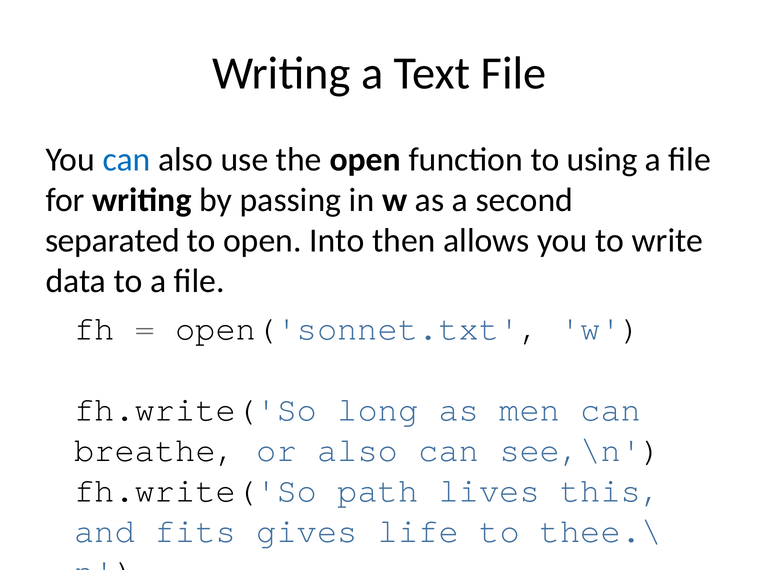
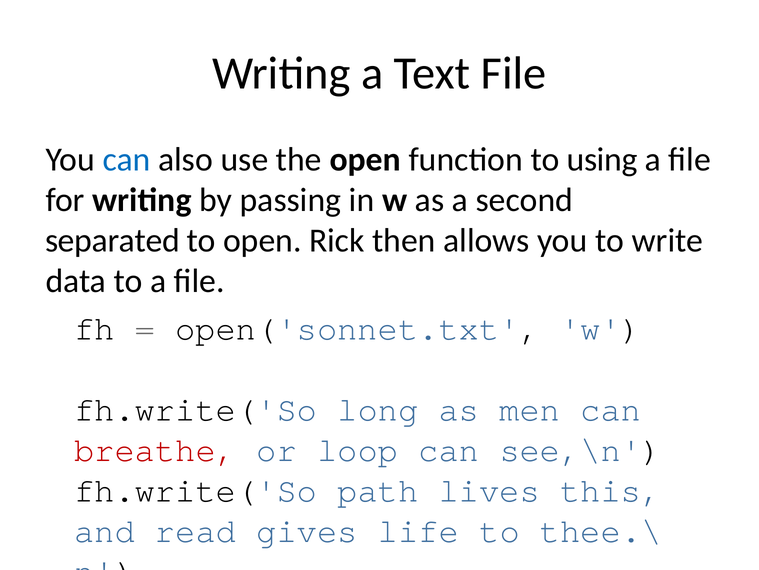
Into: Into -> Rick
breathe colour: black -> red
or also: also -> loop
fits: fits -> read
